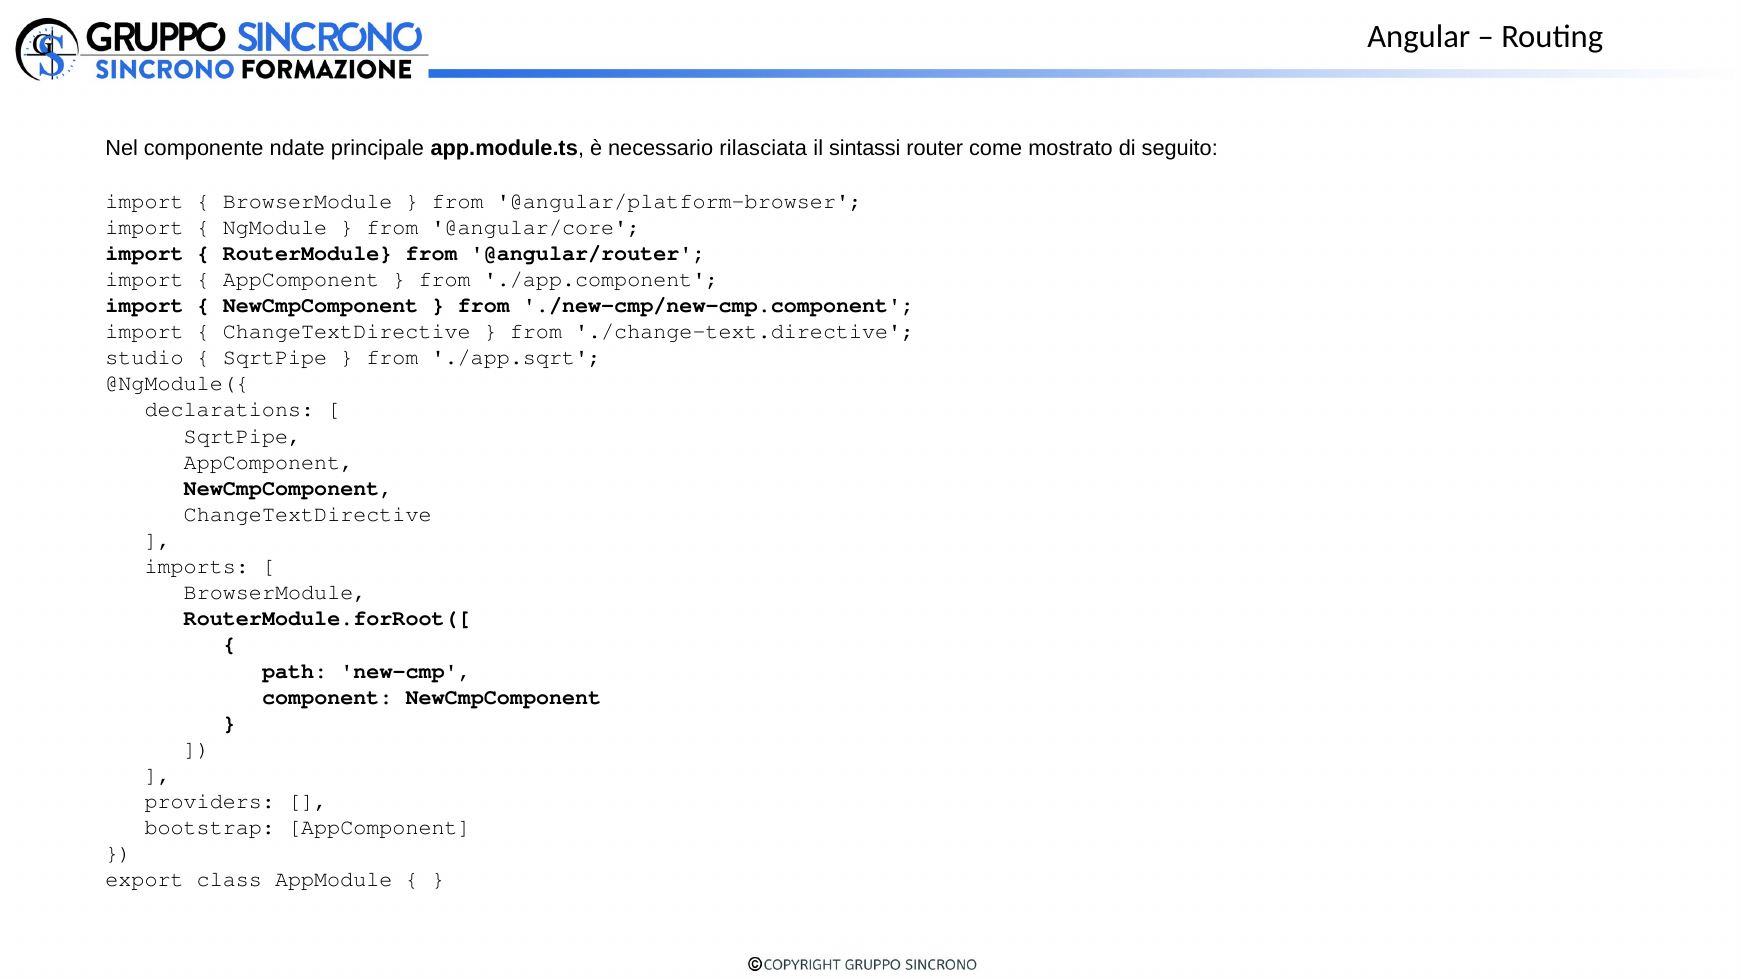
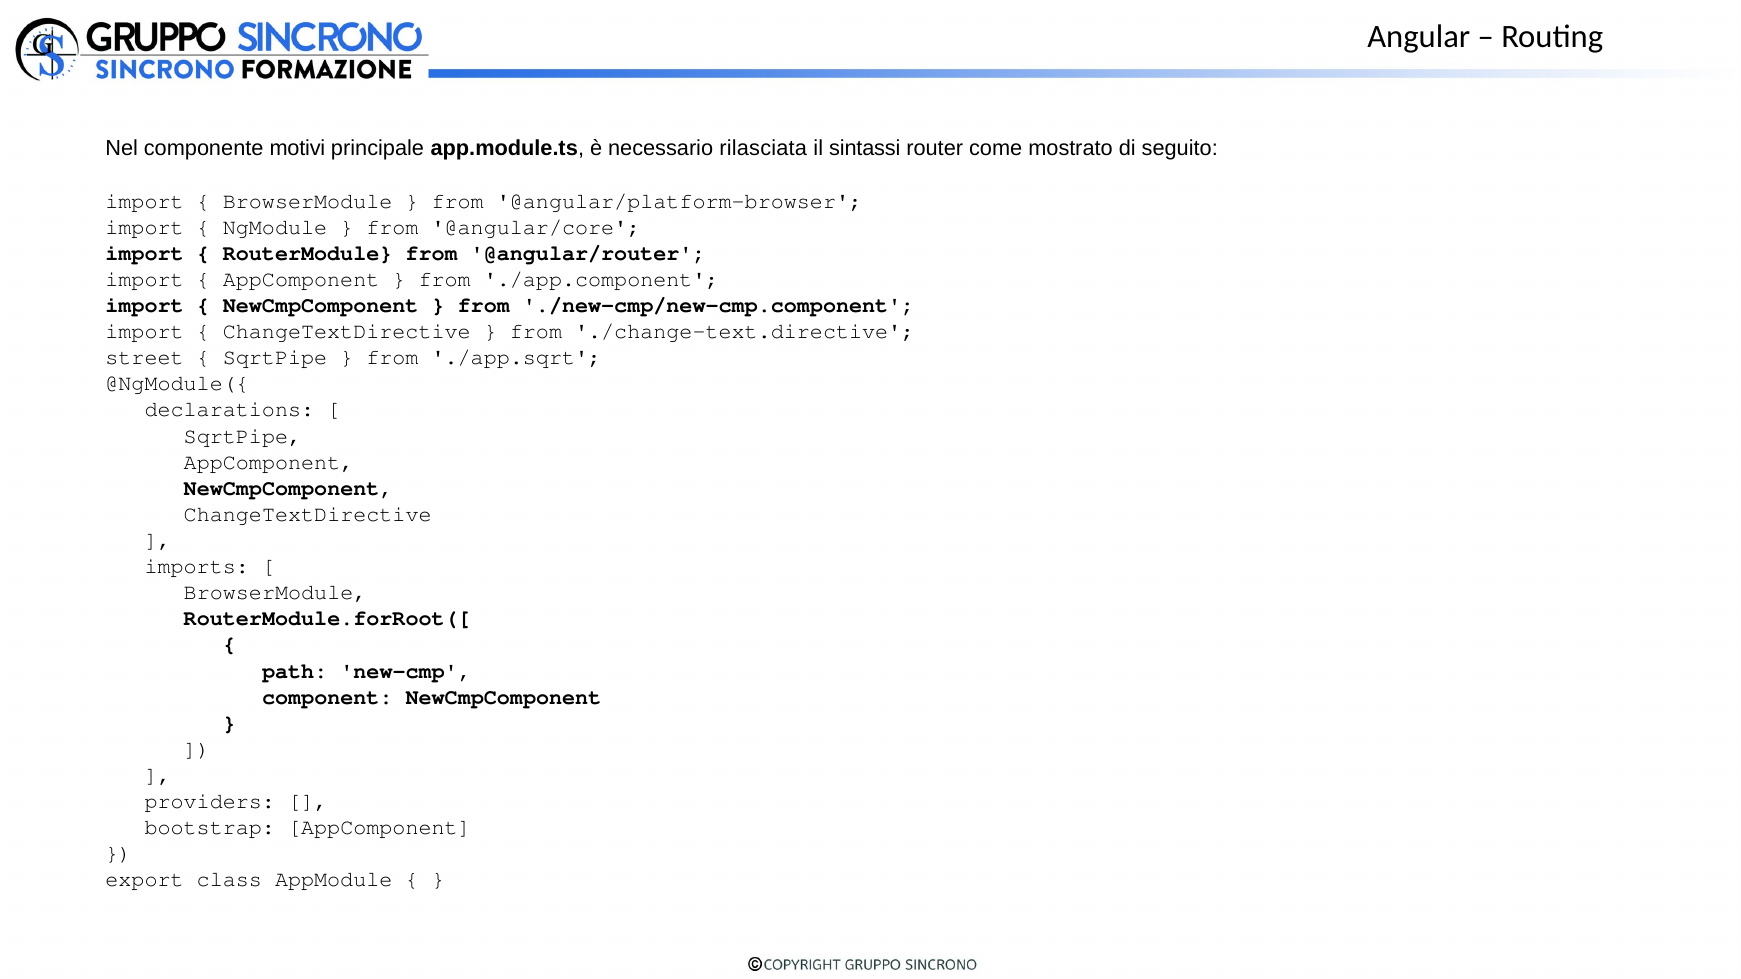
ndate: ndate -> motivi
studio: studio -> street
